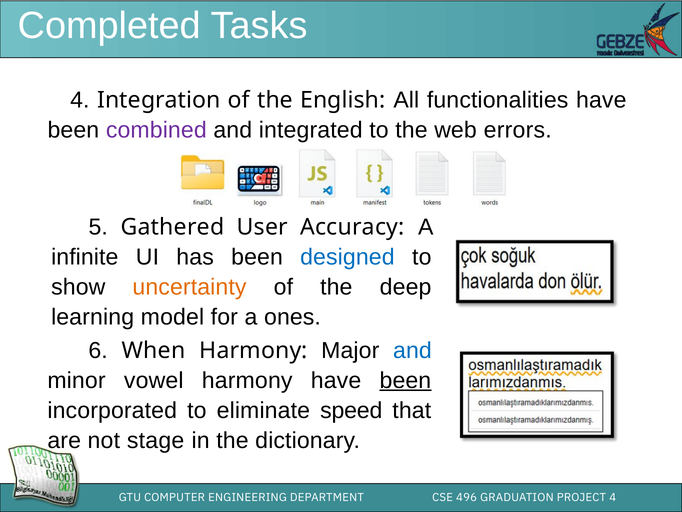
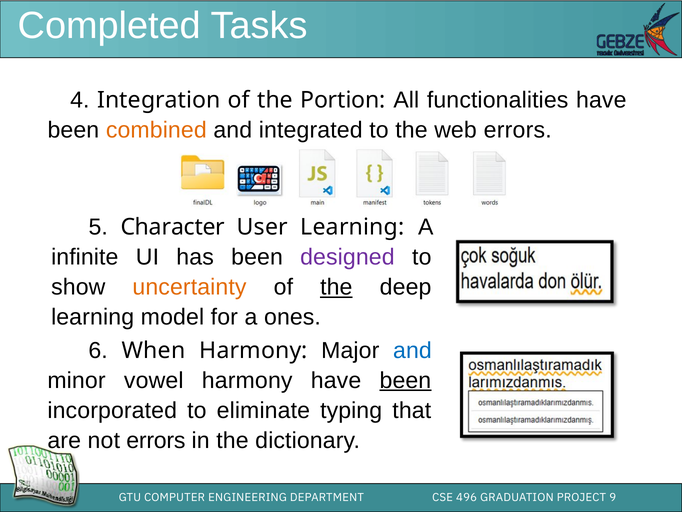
English: English -> Portion
combined colour: purple -> orange
Gathered: Gathered -> Character
User Accuracy: Accuracy -> Learning
designed colour: blue -> purple
the at (336, 287) underline: none -> present
speed: speed -> typing
not stage: stage -> errors
PROJECT 4: 4 -> 9
